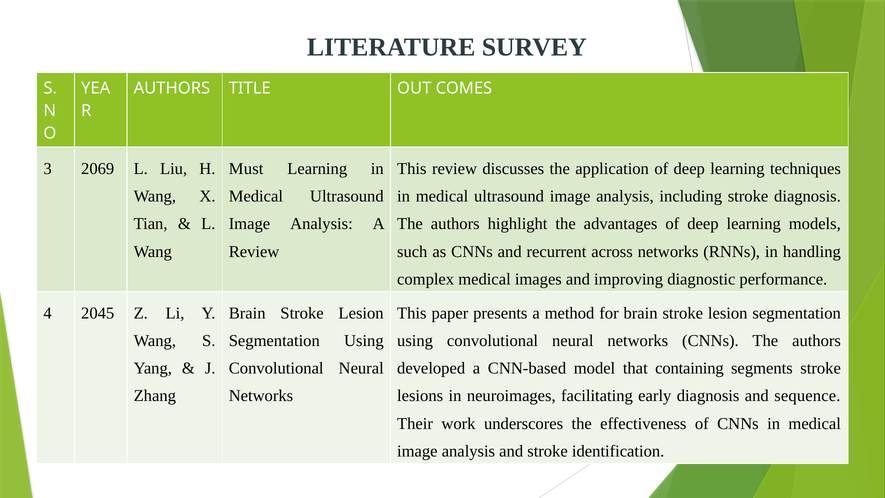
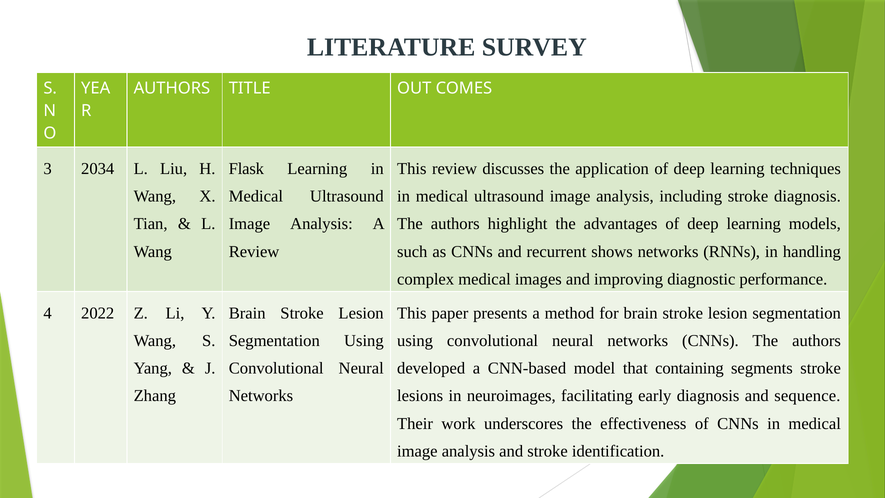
2069: 2069 -> 2034
Must: Must -> Flask
across: across -> shows
2045: 2045 -> 2022
